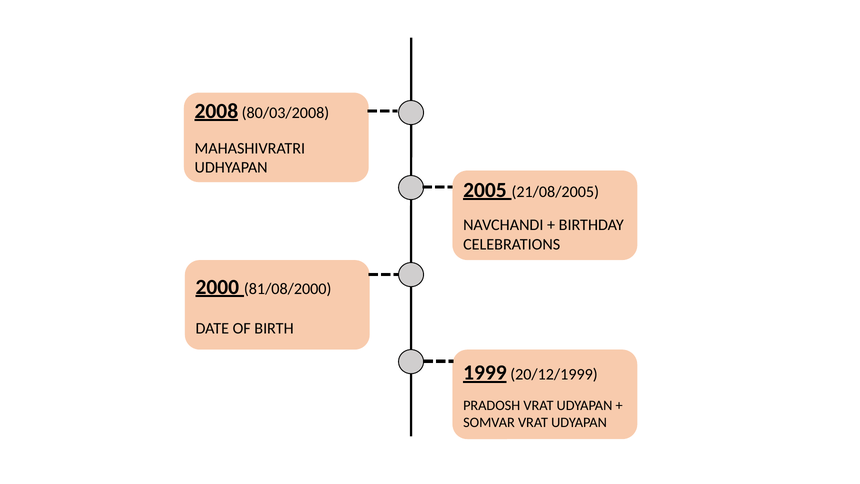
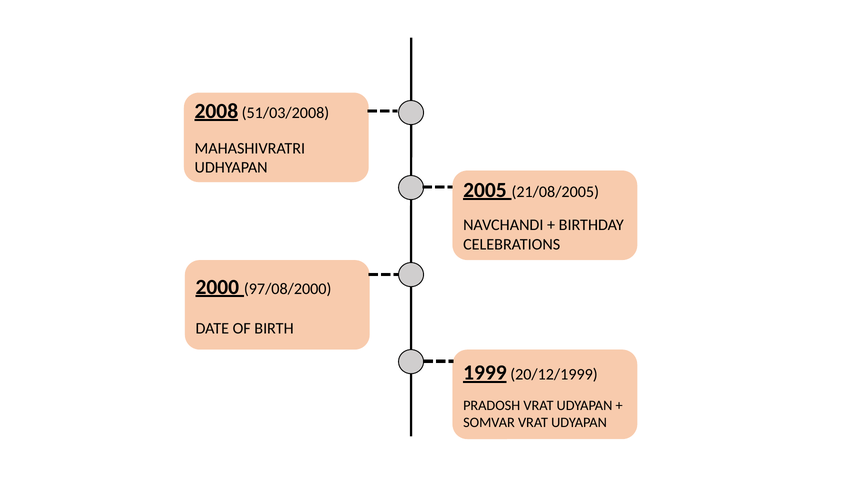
80/03/2008: 80/03/2008 -> 51/03/2008
81/08/2000: 81/08/2000 -> 97/08/2000
